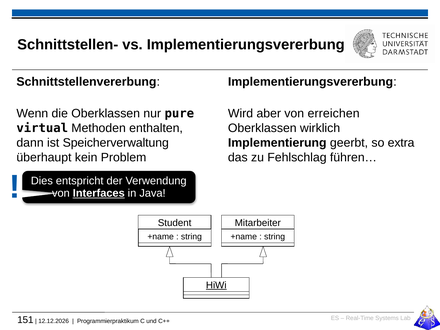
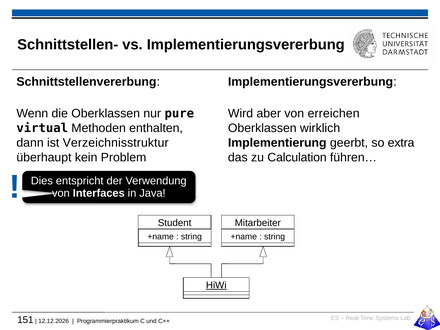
Speicherverwaltung: Speicherverwaltung -> Verzeichnisstruktur
Fehlschlag: Fehlschlag -> Calculation
Interfaces underline: present -> none
